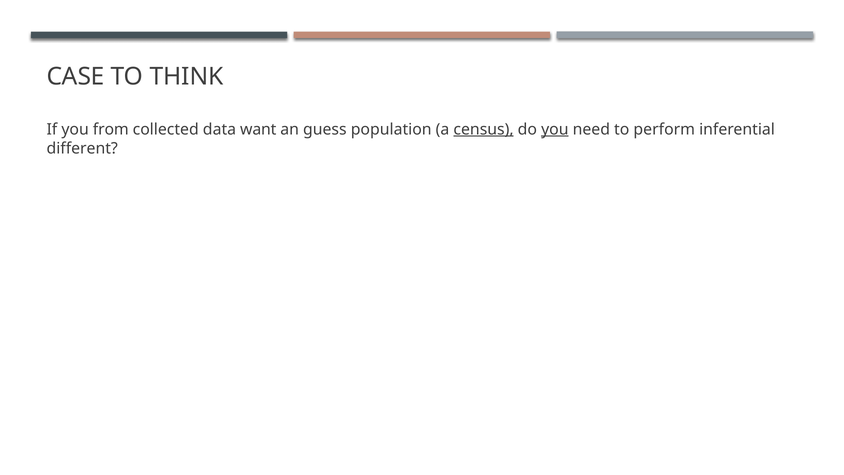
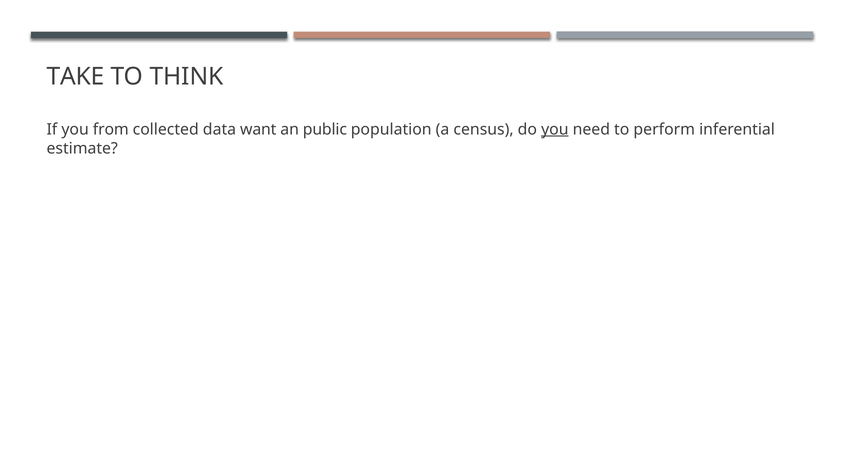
CASE: CASE -> TAKE
guess: guess -> public
census underline: present -> none
different: different -> estimate
